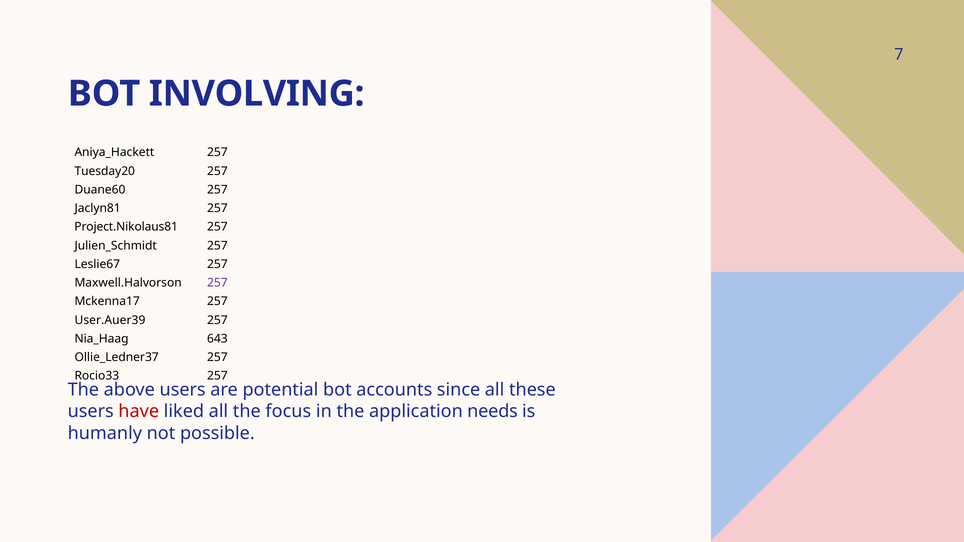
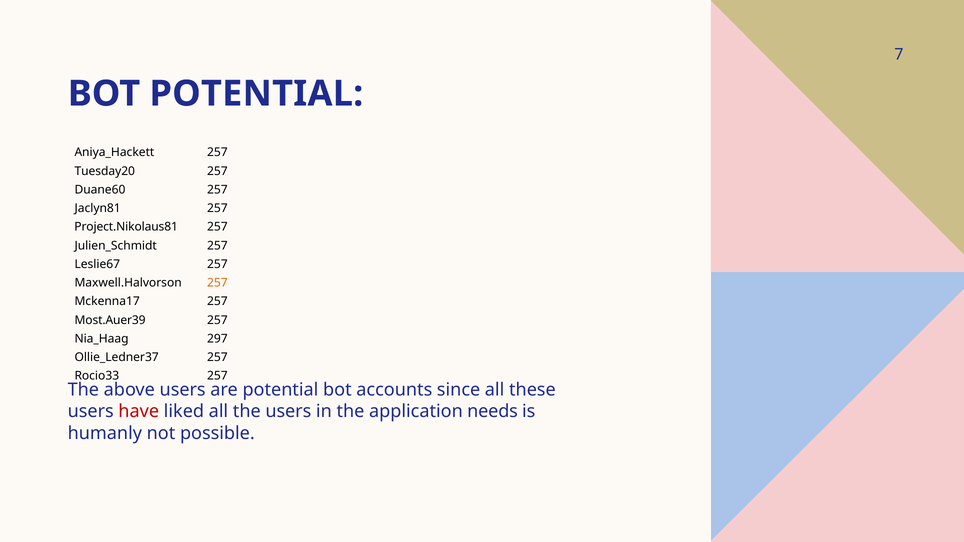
BOT INVOLVING: INVOLVING -> POTENTIAL
257 at (217, 283) colour: purple -> orange
User.Auer39: User.Auer39 -> Most.Auer39
643: 643 -> 297
the focus: focus -> users
